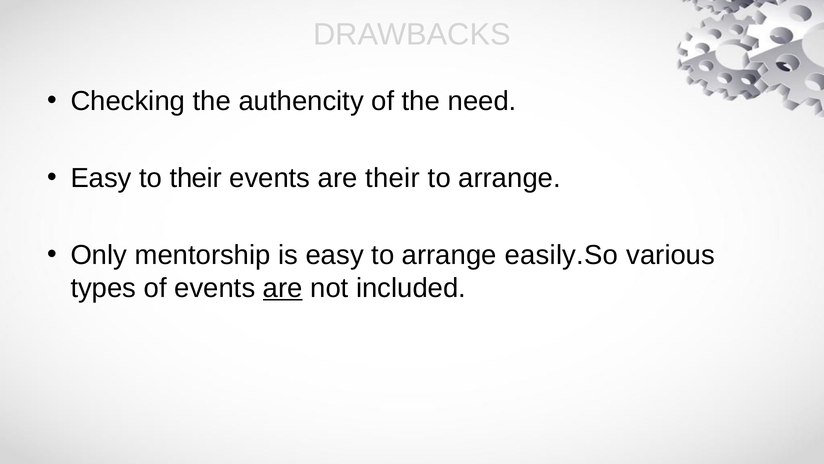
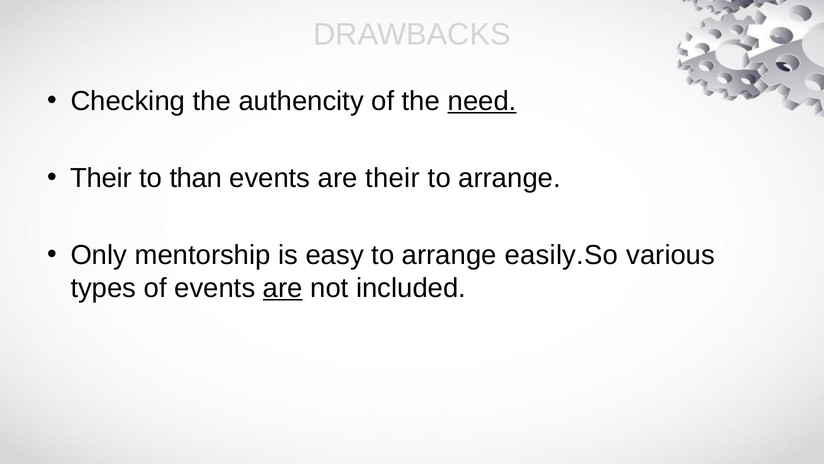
need underline: none -> present
Easy at (101, 178): Easy -> Their
to their: their -> than
